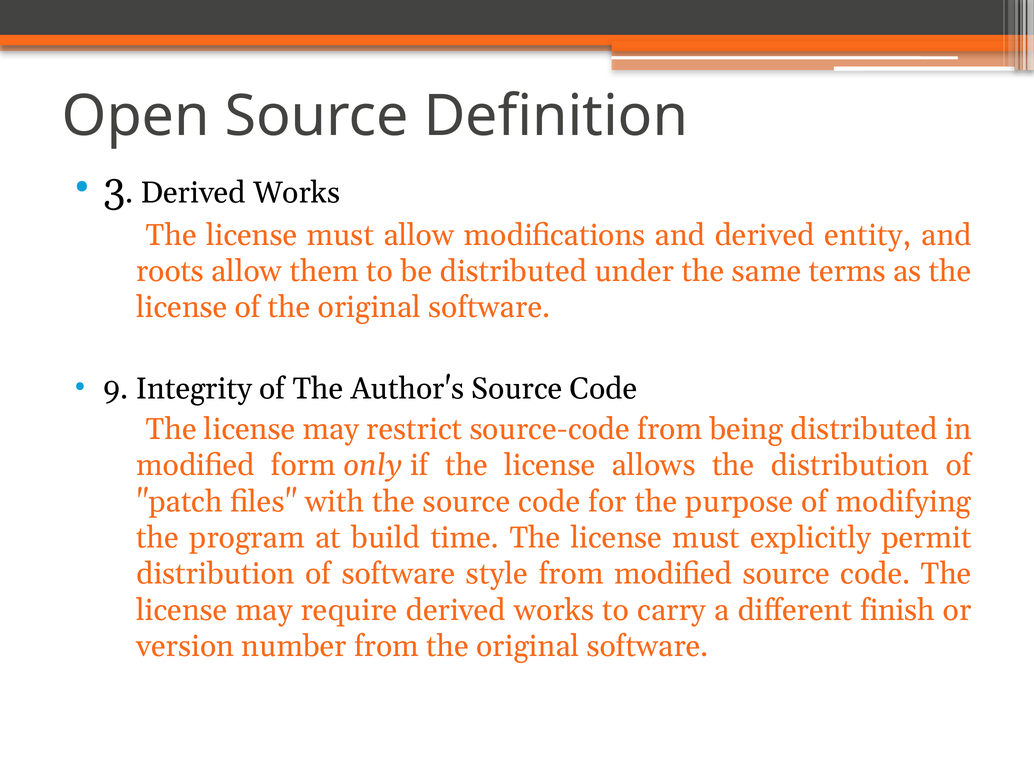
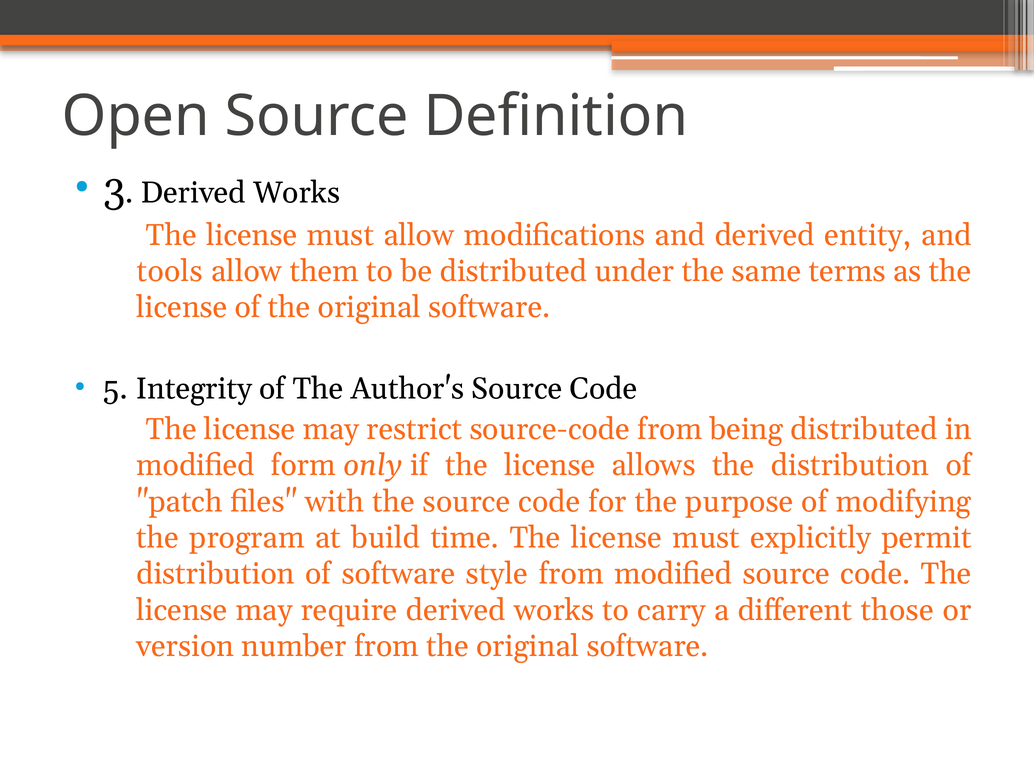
roots: roots -> tools
9: 9 -> 5
finish: finish -> those
